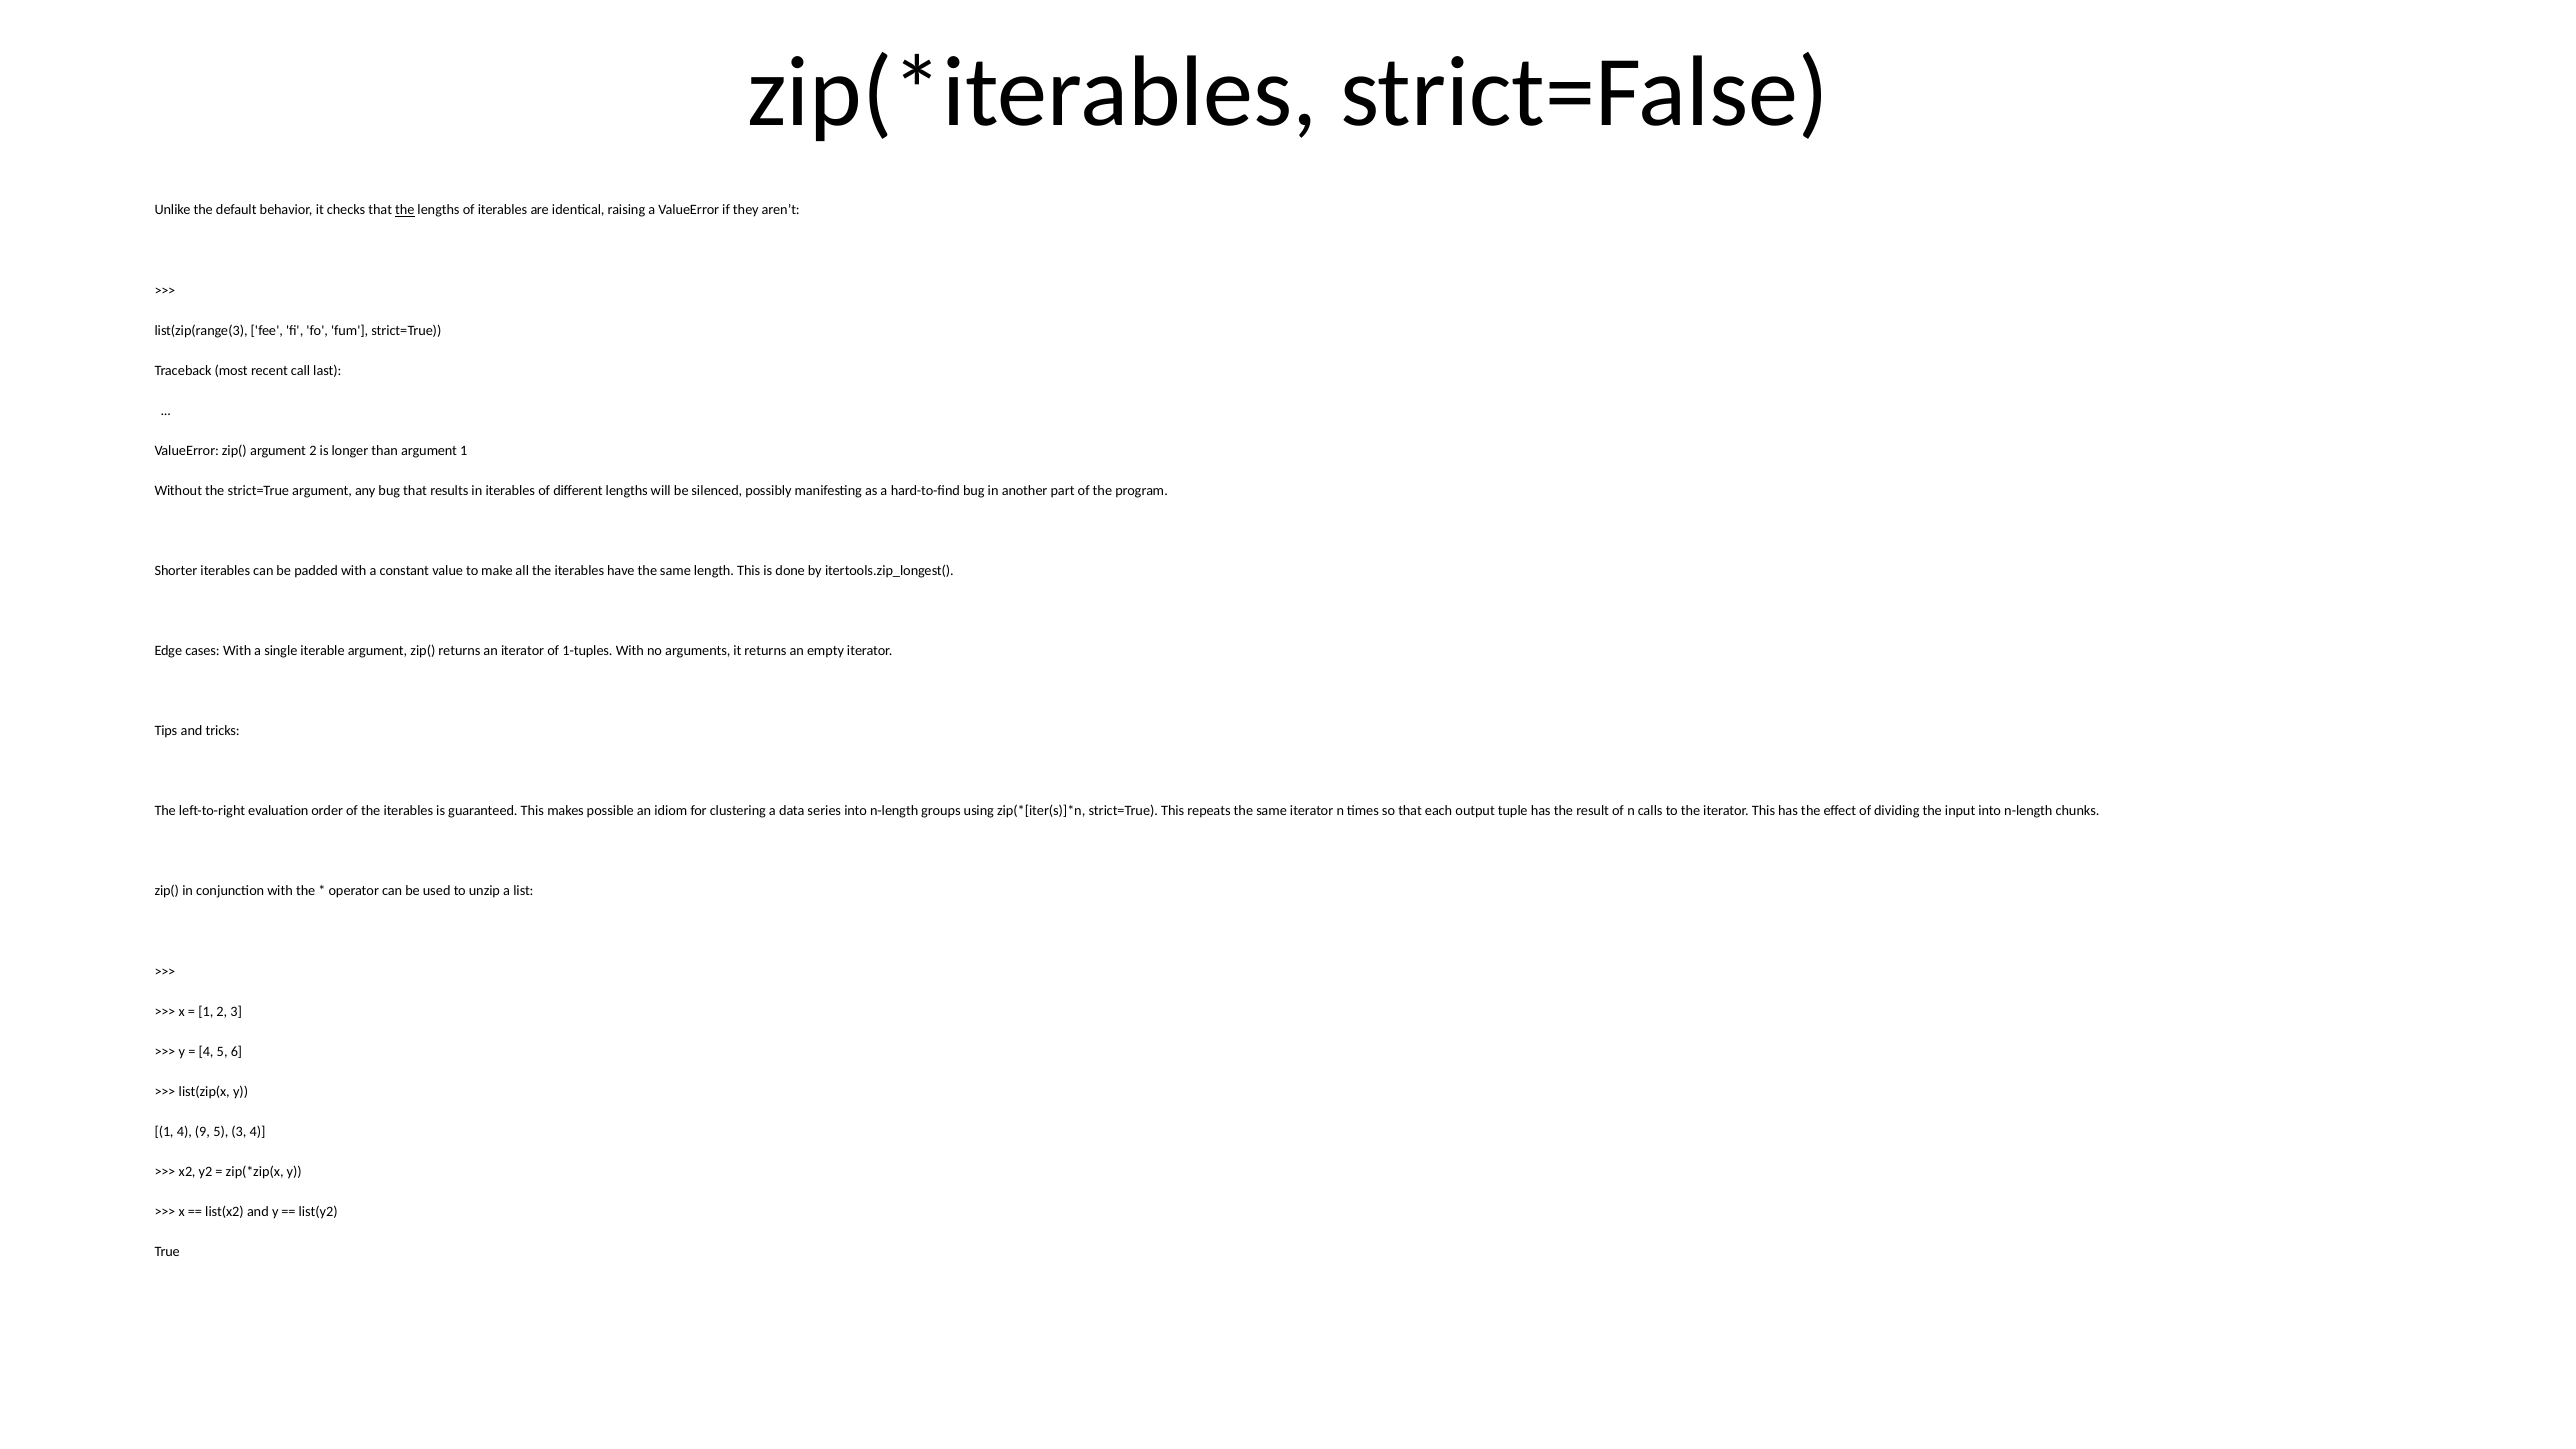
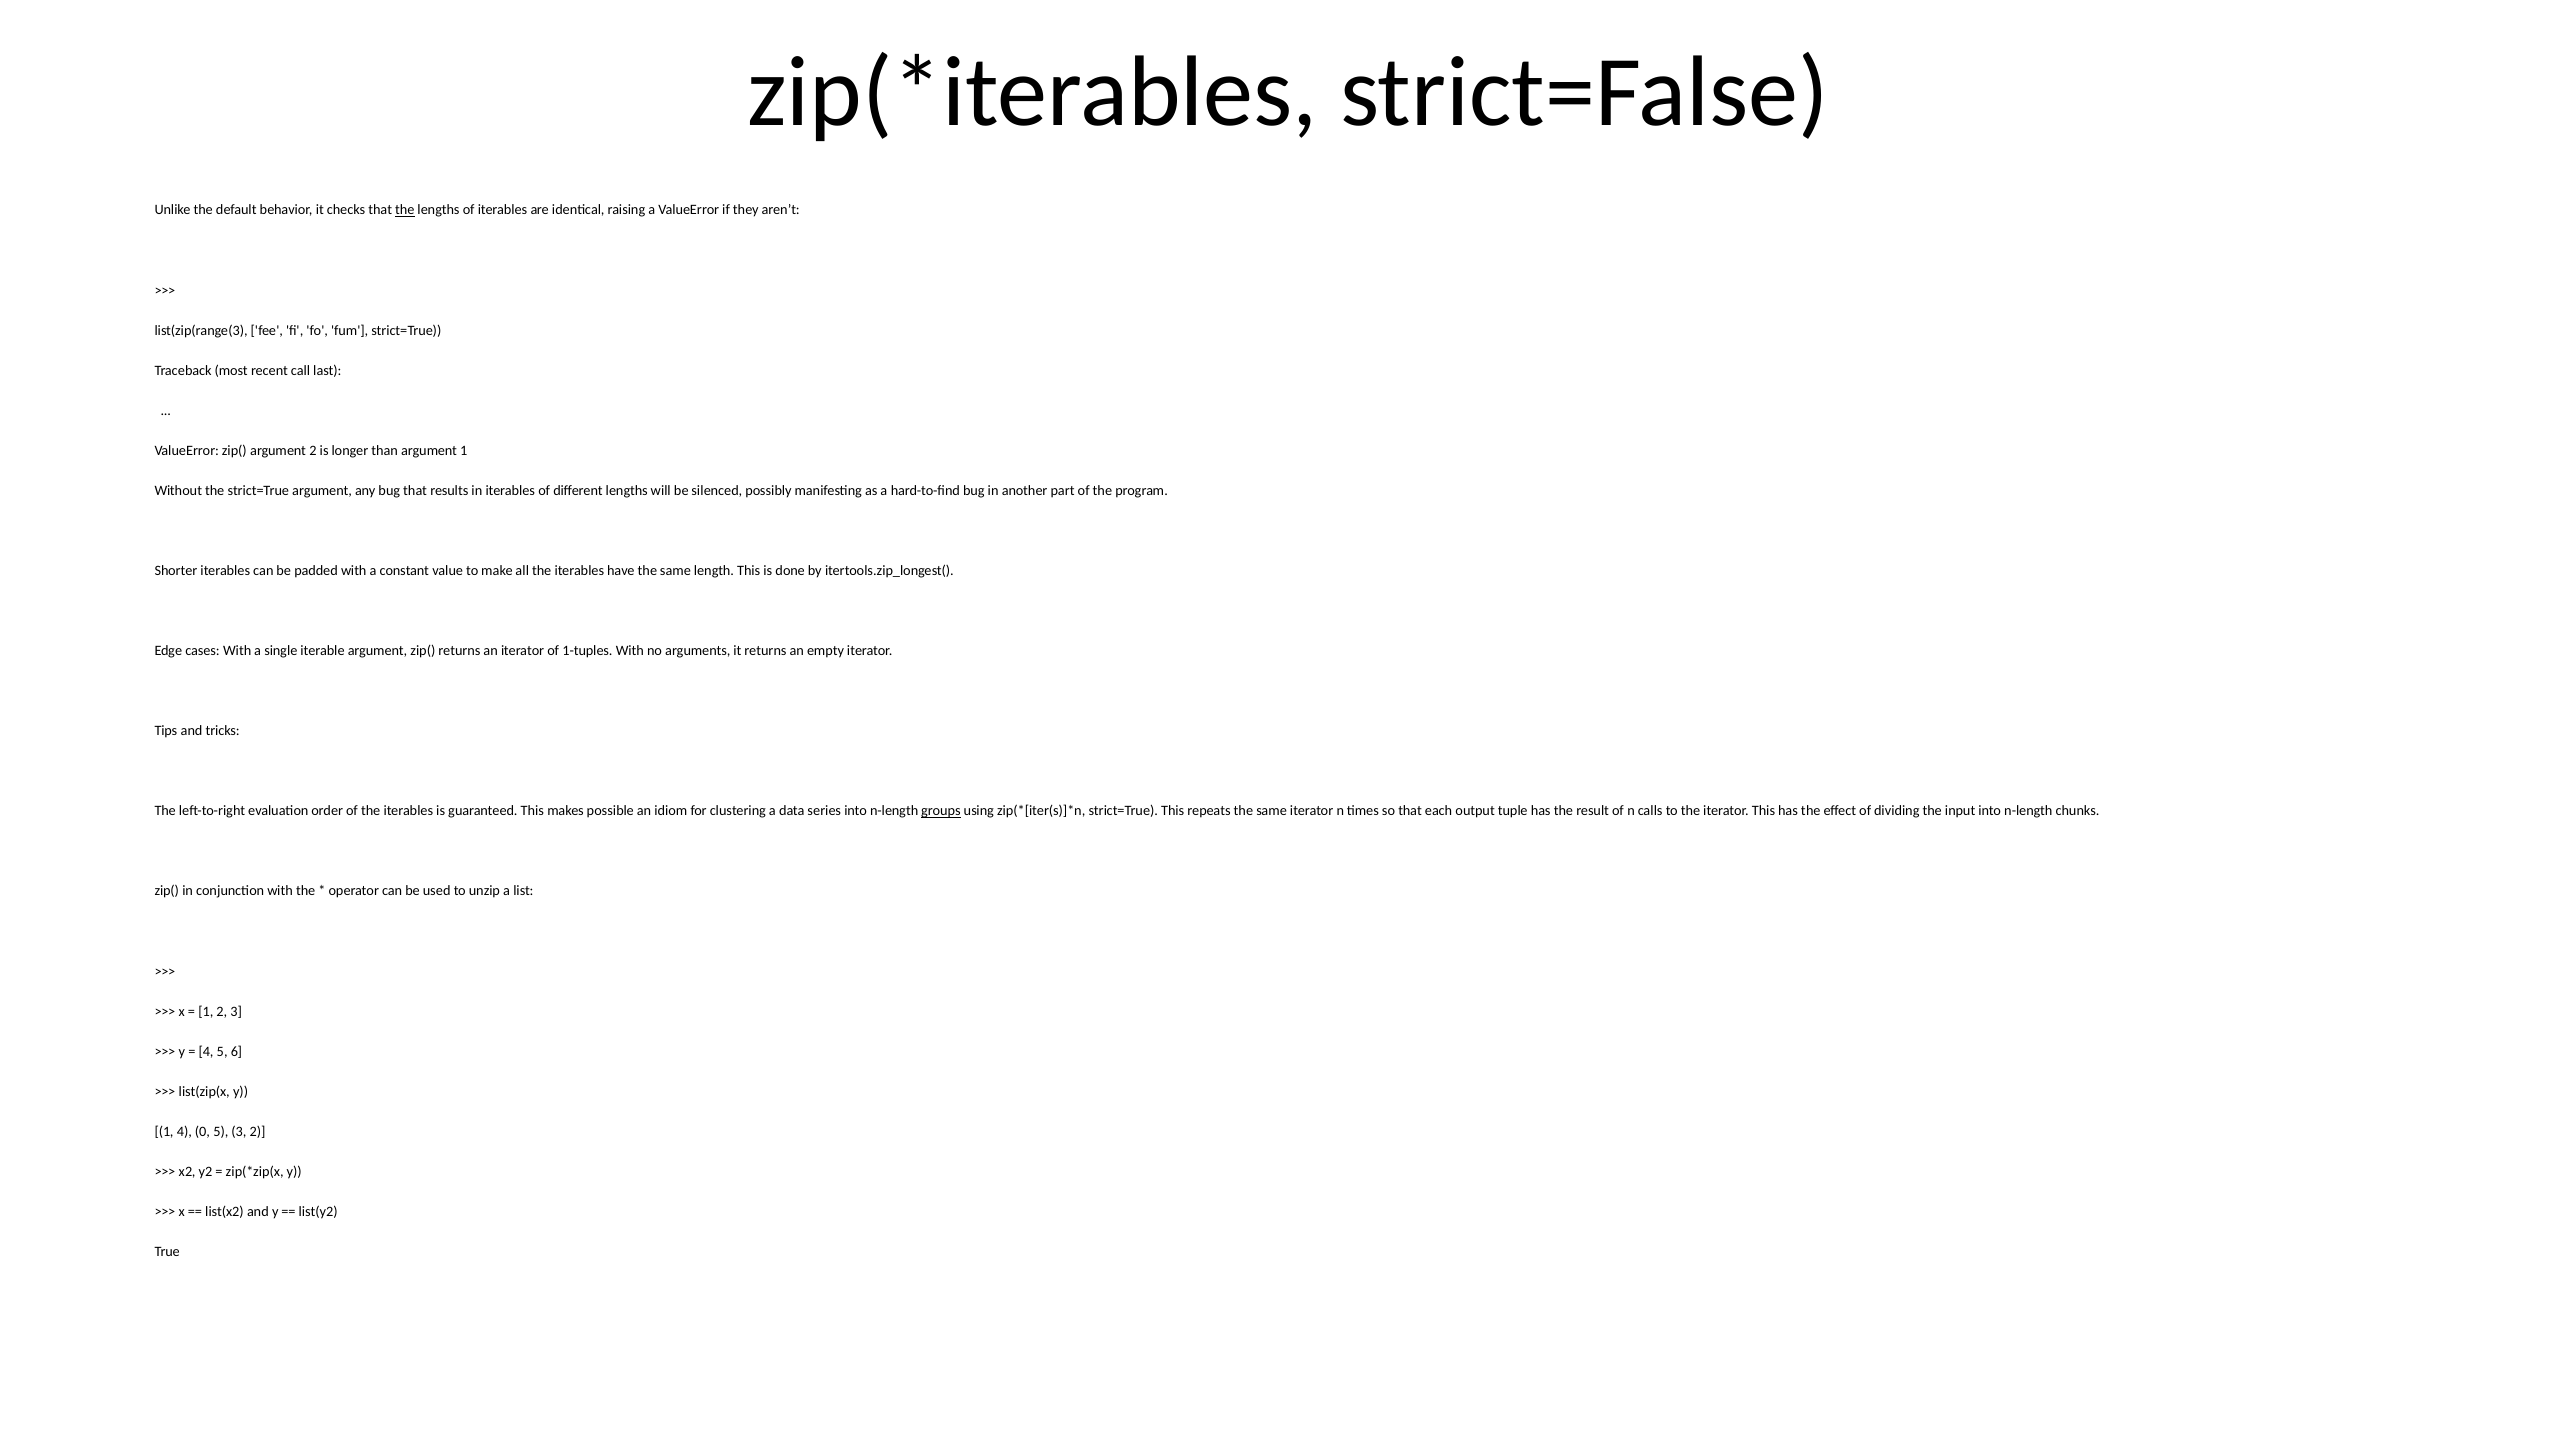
groups underline: none -> present
9: 9 -> 0
3 4: 4 -> 2
